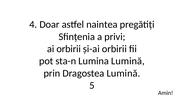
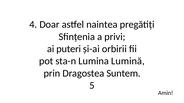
ai orbirii: orbirii -> puteri
Dragostea Lumină: Lumină -> Suntem
